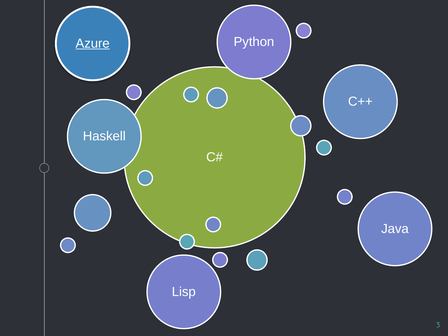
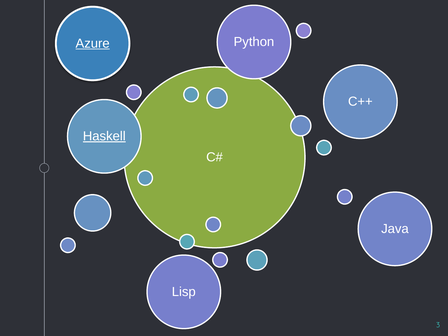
Haskell underline: none -> present
